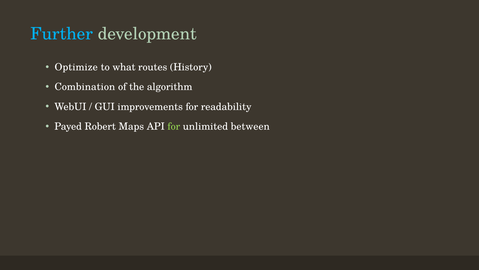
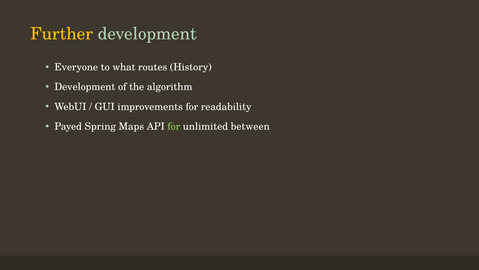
Further colour: light blue -> yellow
Optimize: Optimize -> Everyone
Combination at (85, 87): Combination -> Development
Robert: Robert -> Spring
